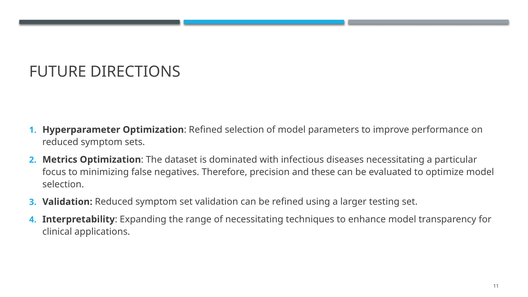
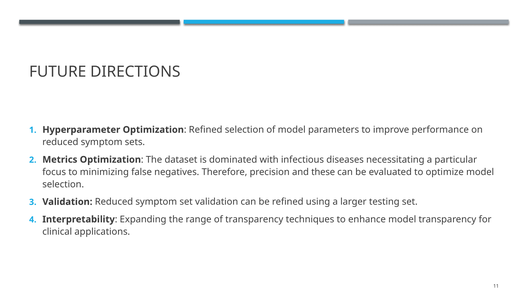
of necessitating: necessitating -> transparency
